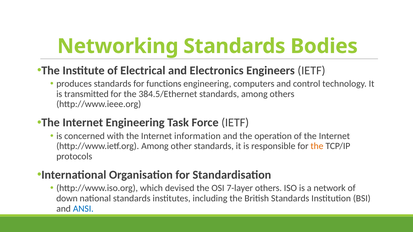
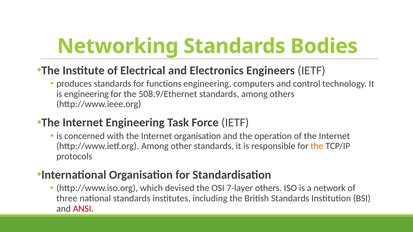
is transmitted: transmitted -> engineering
384.5/Ethernet: 384.5/Ethernet -> 508.9/Ethernet
Internet information: information -> organisation
down: down -> three
ANSI colour: blue -> red
